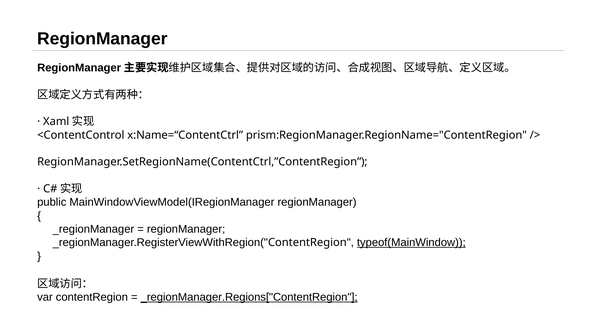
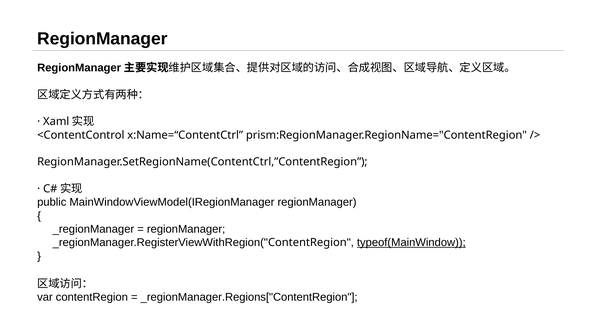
_regionManager.Regions["ContentRegion underline: present -> none
